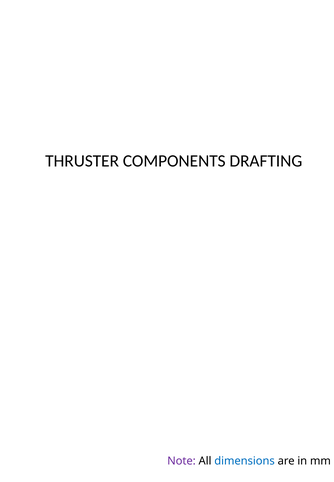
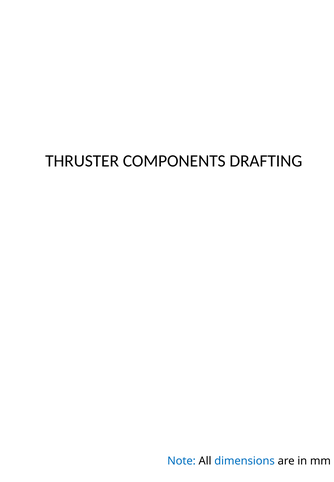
Note colour: purple -> blue
